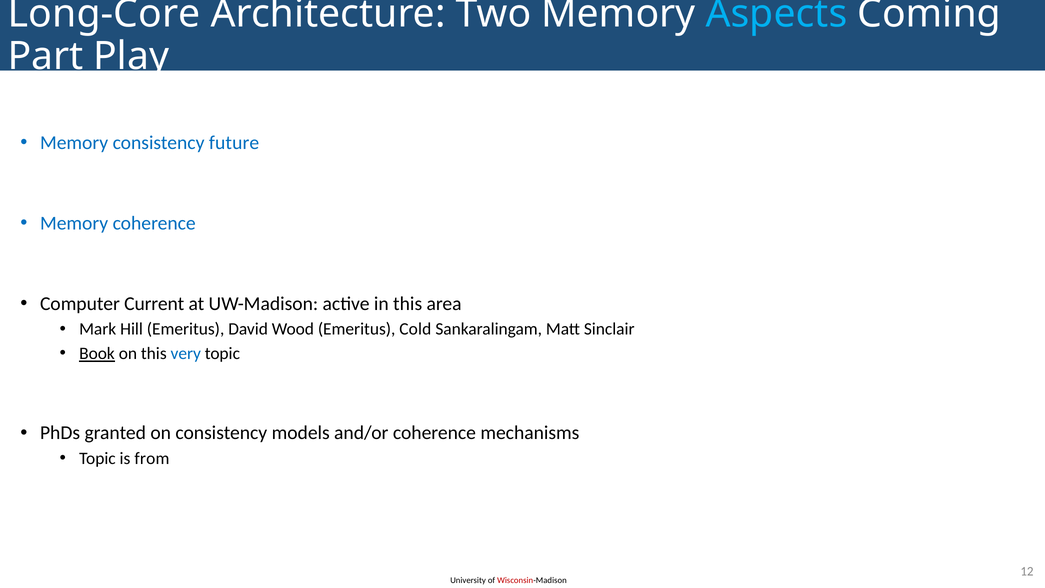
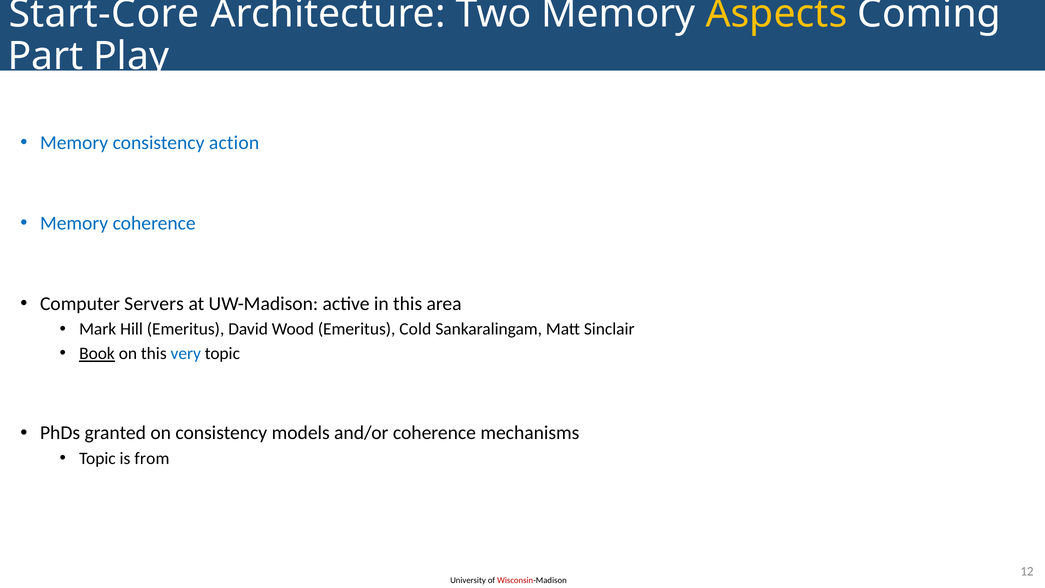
Long-Core: Long-Core -> Start-Core
Aspects colour: light blue -> yellow
future: future -> action
Current: Current -> Servers
